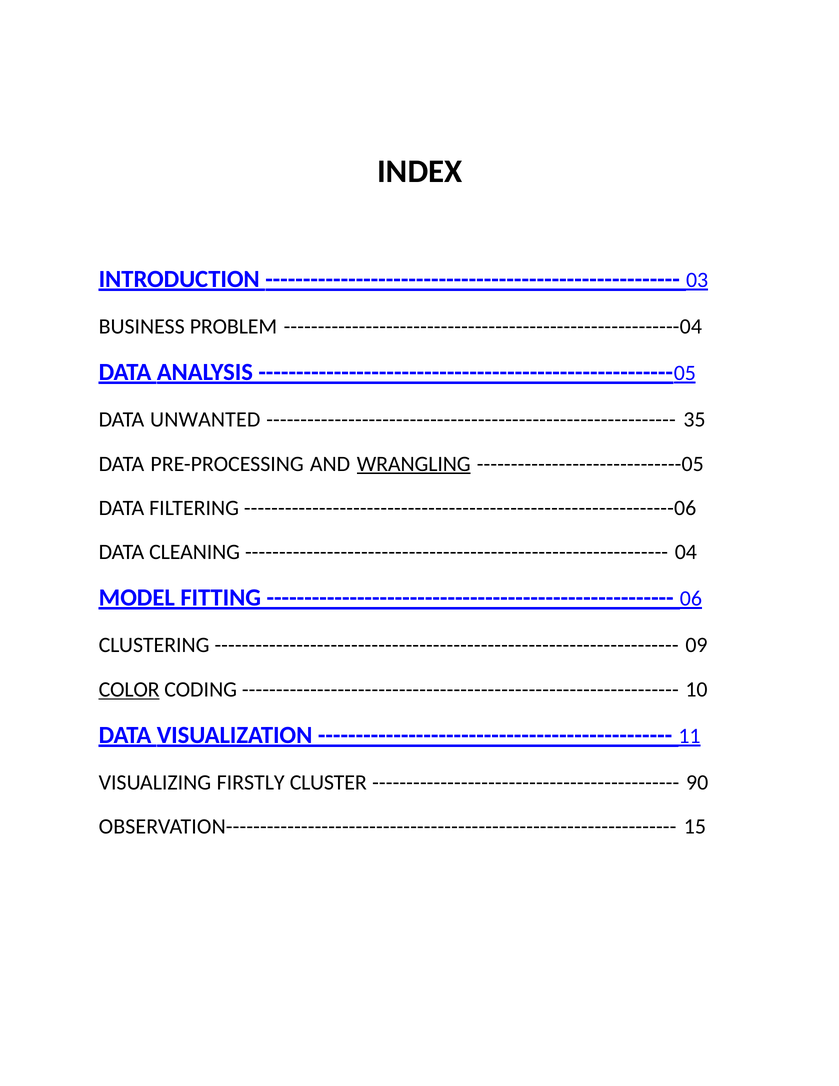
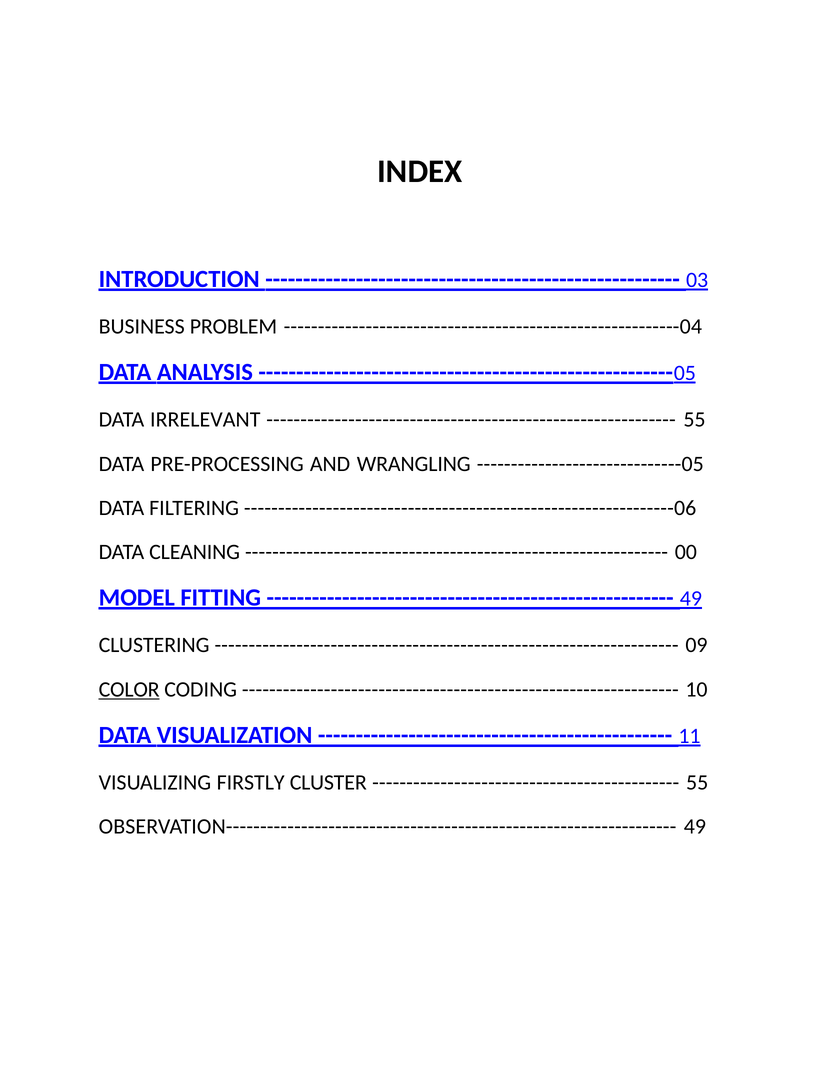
UNWANTED: UNWANTED -> IRRELEVANT
35 at (695, 420): 35 -> 55
WRANGLING underline: present -> none
04: 04 -> 00
06 at (691, 598): 06 -> 49
90 at (697, 782): 90 -> 55
OBSERVATION------------------------------------------------------------------ 15: 15 -> 49
